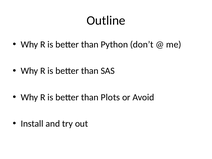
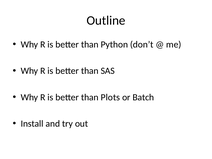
Avoid: Avoid -> Batch
